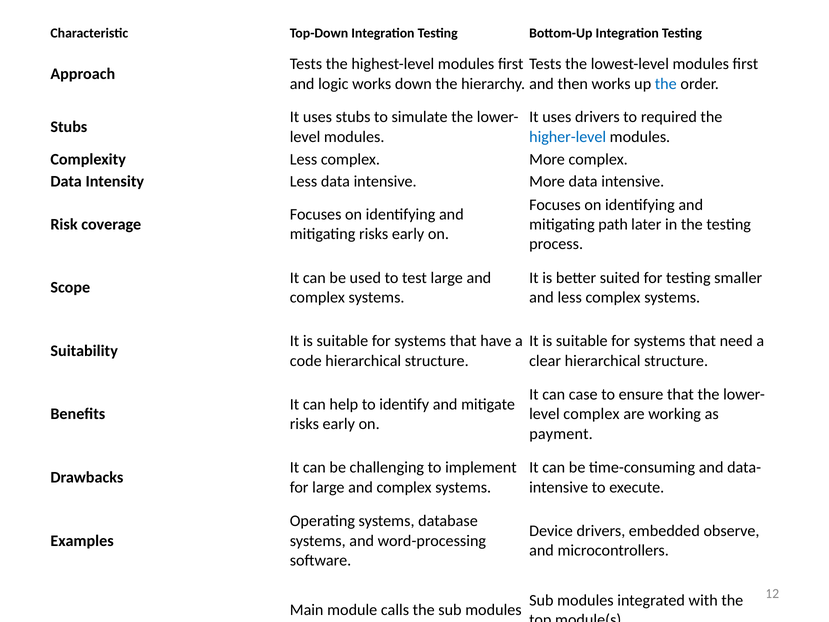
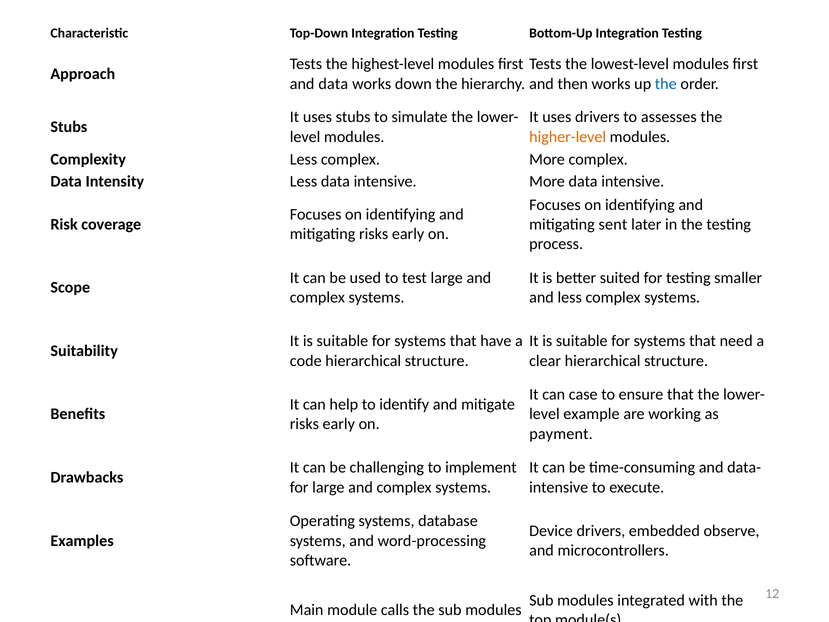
and logic: logic -> data
required: required -> assesses
higher-level colour: blue -> orange
path: path -> sent
complex at (591, 414): complex -> example
